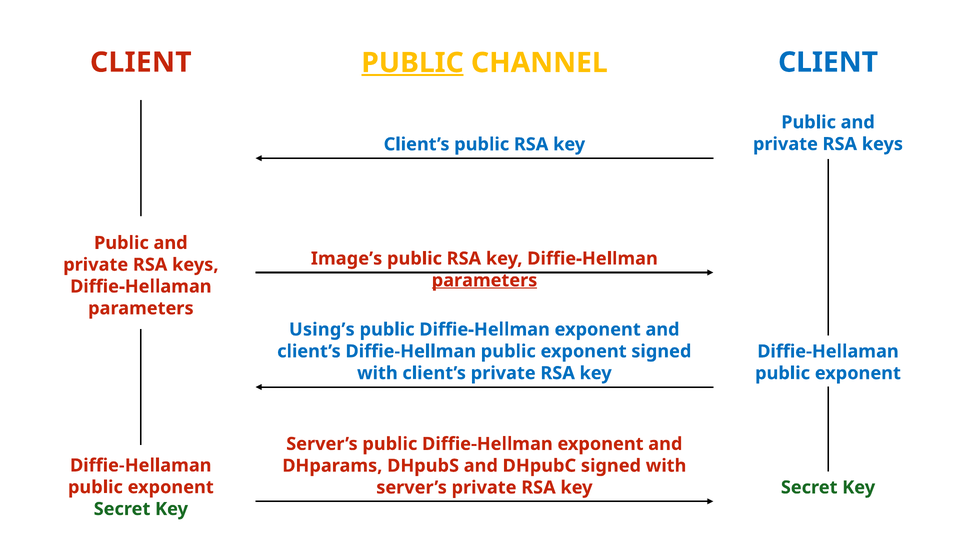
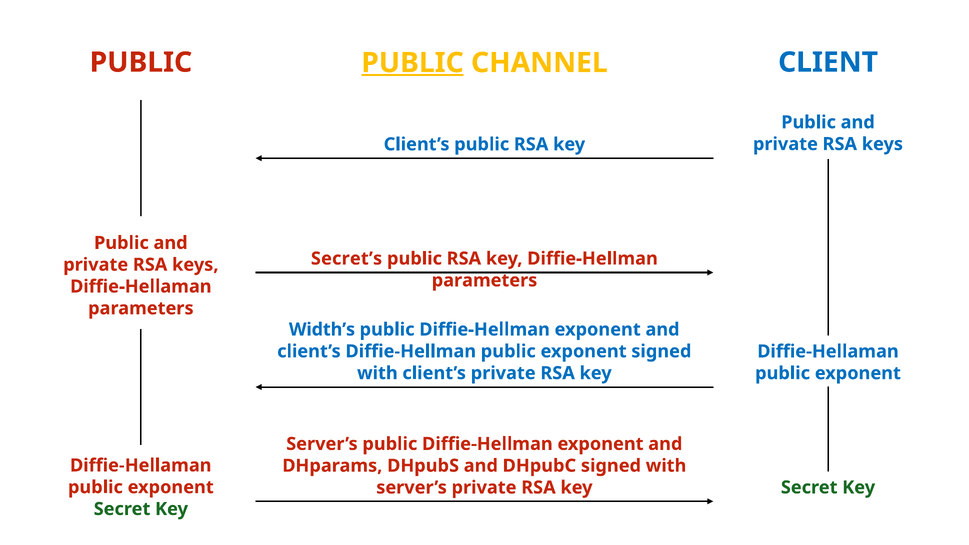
CLIENT at (141, 62): CLIENT -> PUBLIC
Image’s: Image’s -> Secret’s
parameters at (485, 280) underline: present -> none
Using’s: Using’s -> Width’s
